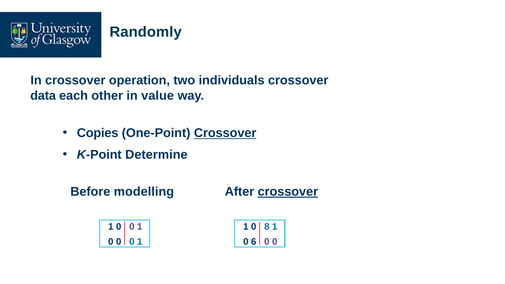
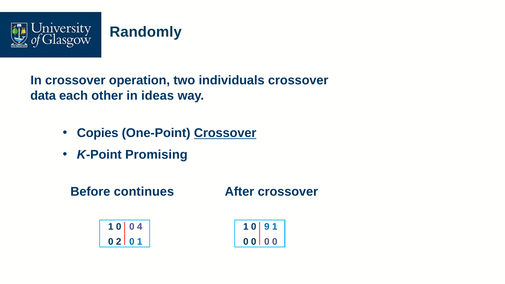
value: value -> ideas
Determine: Determine -> Promising
modelling: modelling -> continues
crossover at (288, 192) underline: present -> none
1 0 0 1: 1 -> 4
8: 8 -> 9
0 at (119, 242): 0 -> 2
6 at (254, 242): 6 -> 0
